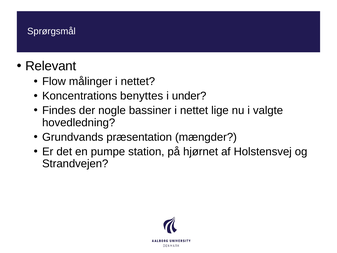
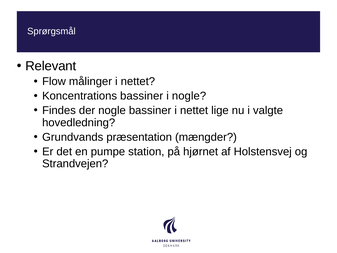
Koncentrations benyttes: benyttes -> bassiner
i under: under -> nogle
